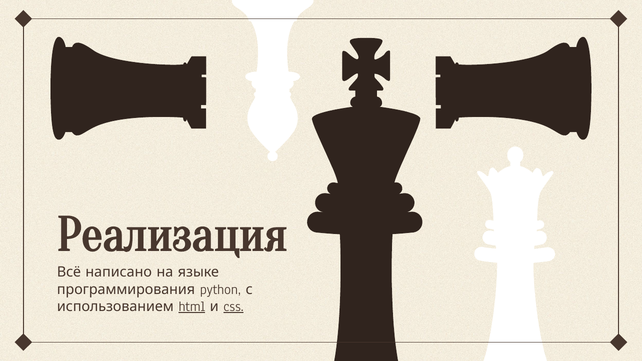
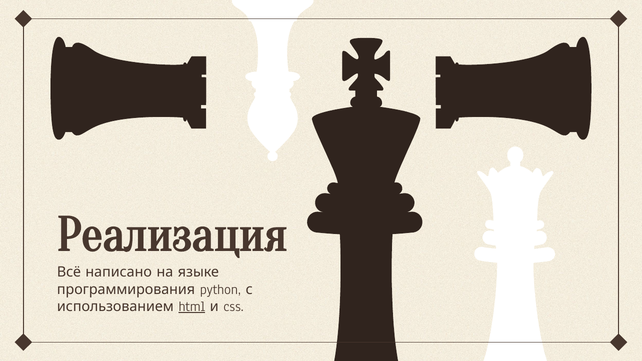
css underline: present -> none
